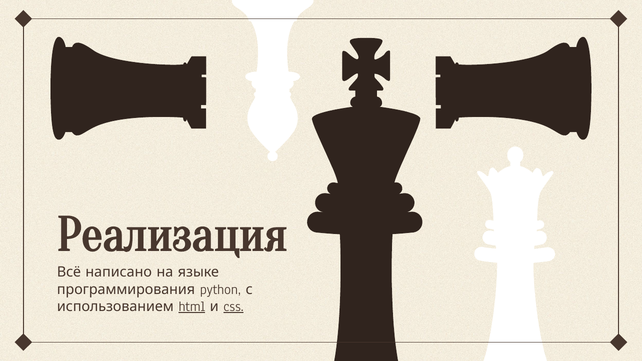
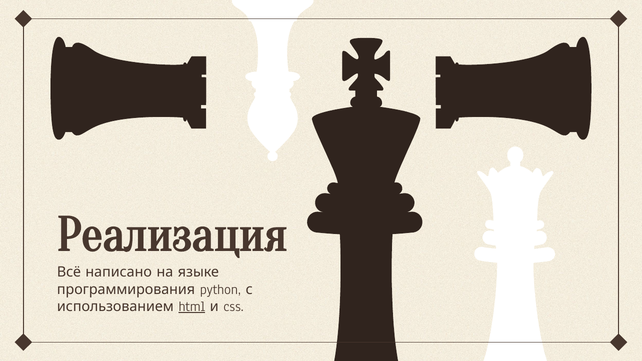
css underline: present -> none
